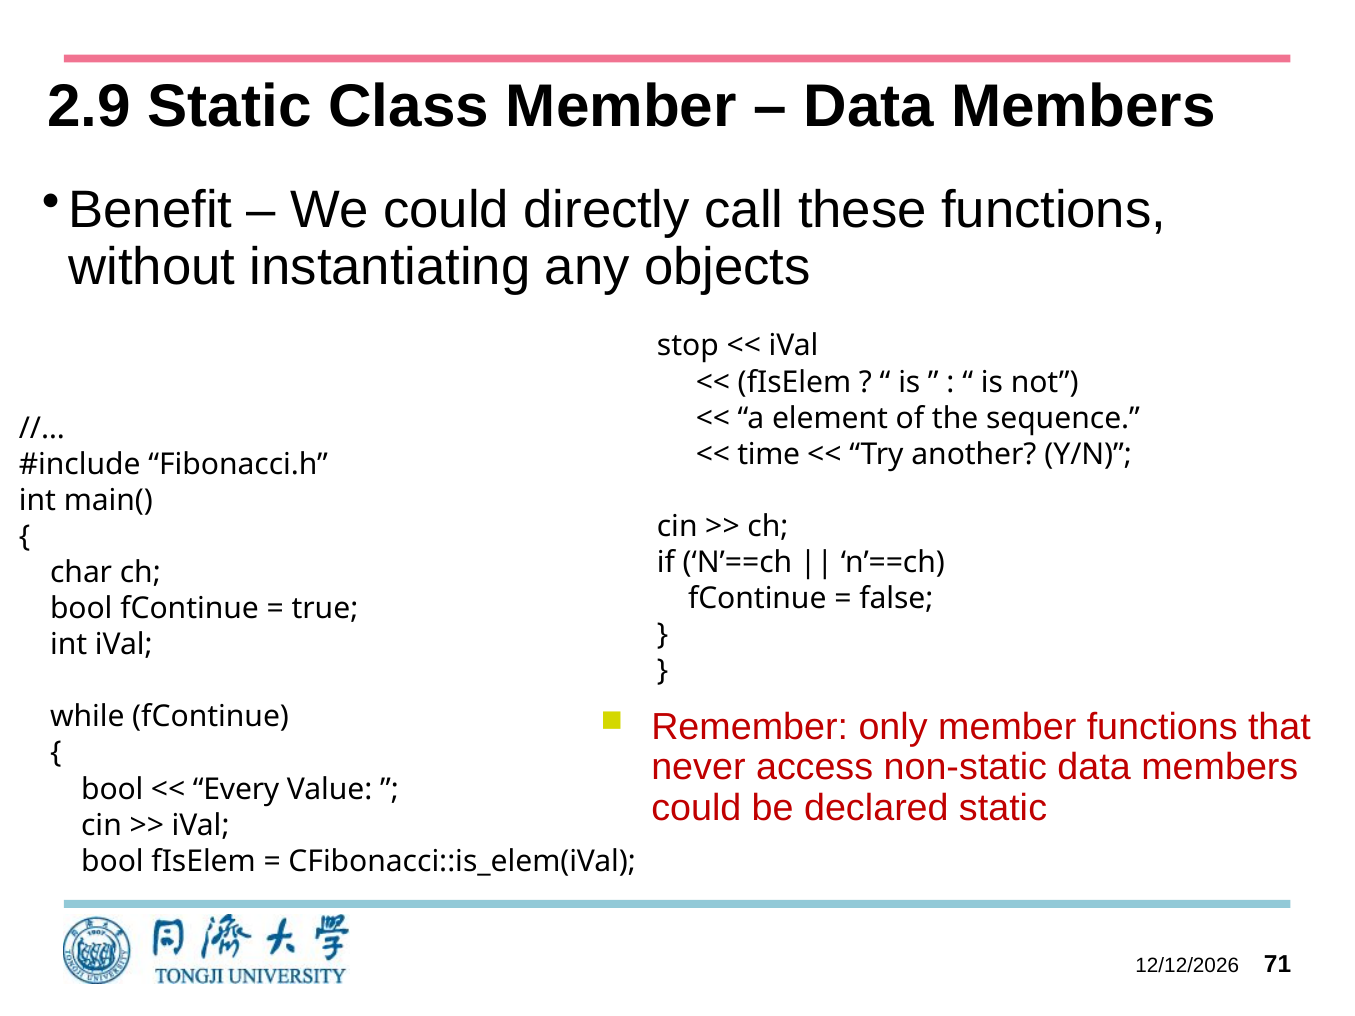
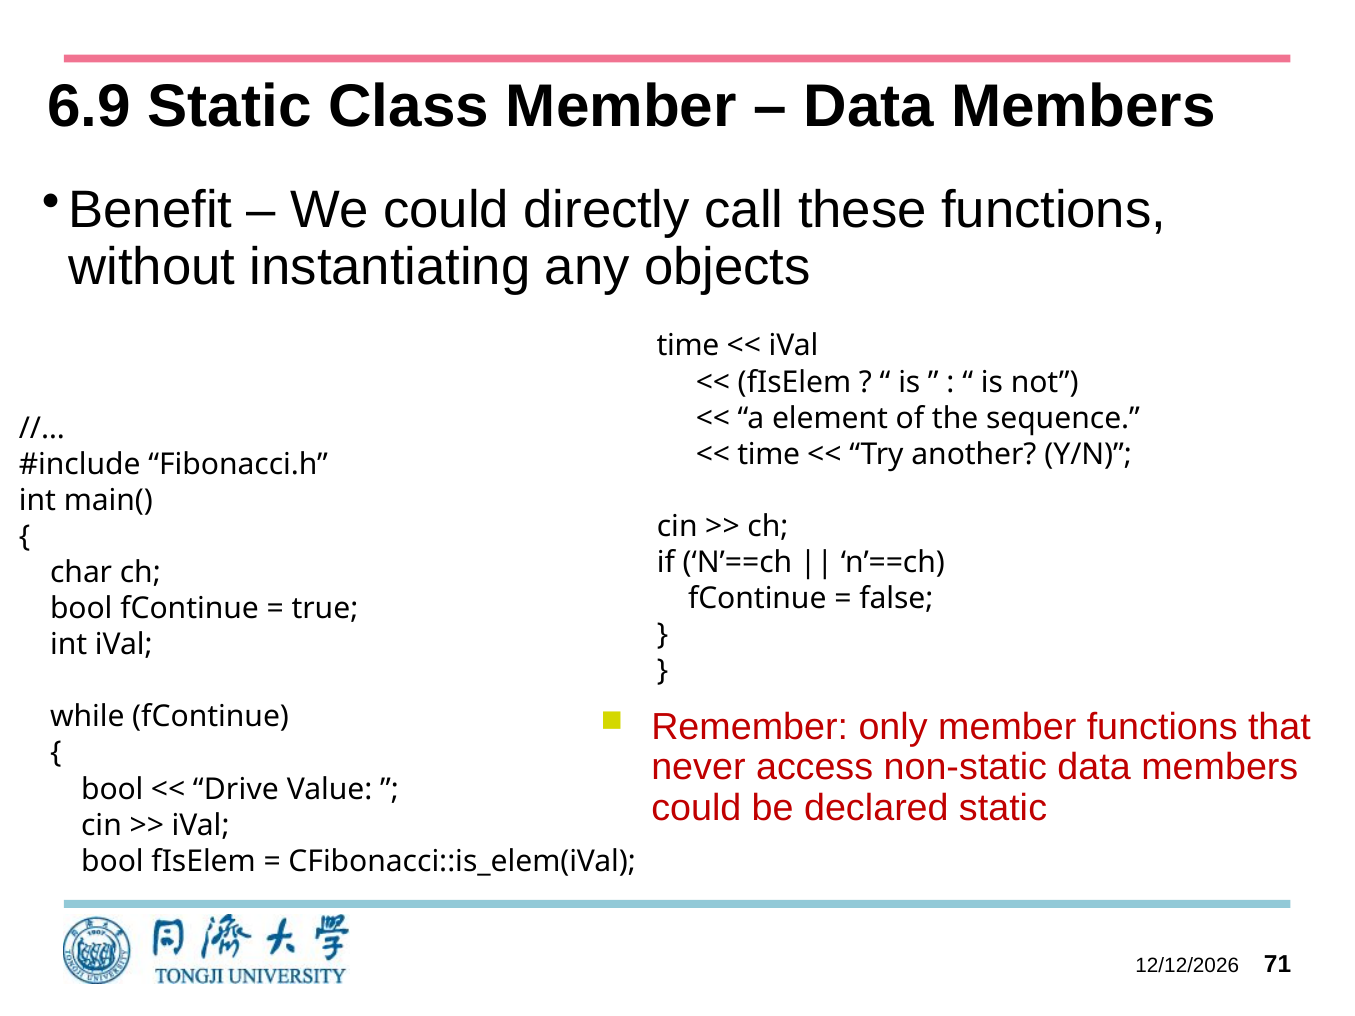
2.9: 2.9 -> 6.9
stop at (688, 346): stop -> time
Every: Every -> Drive
